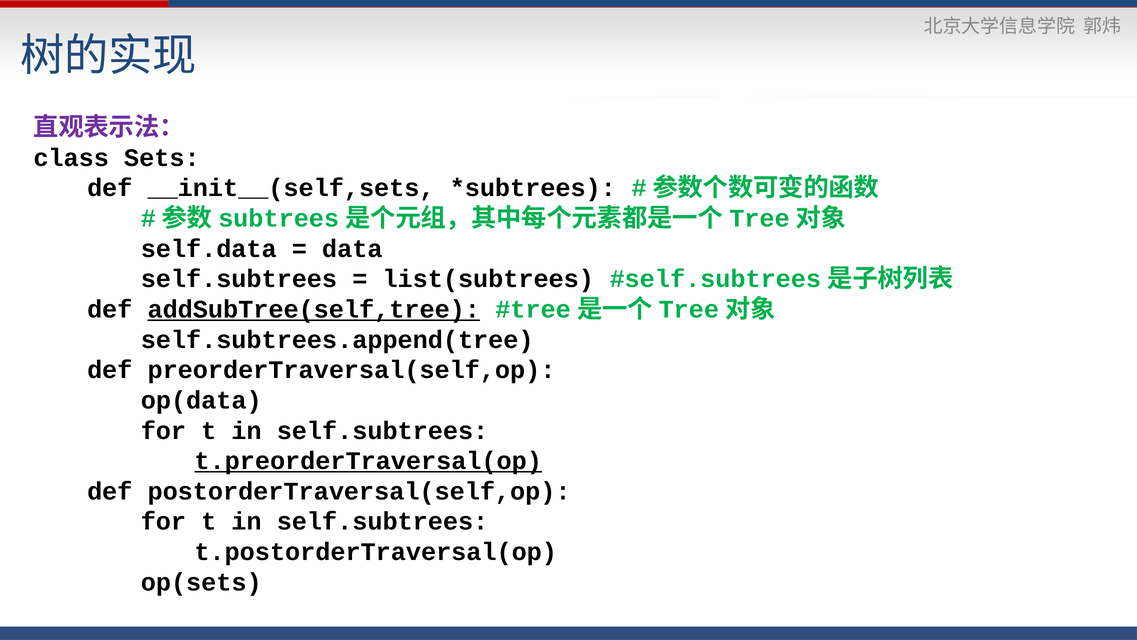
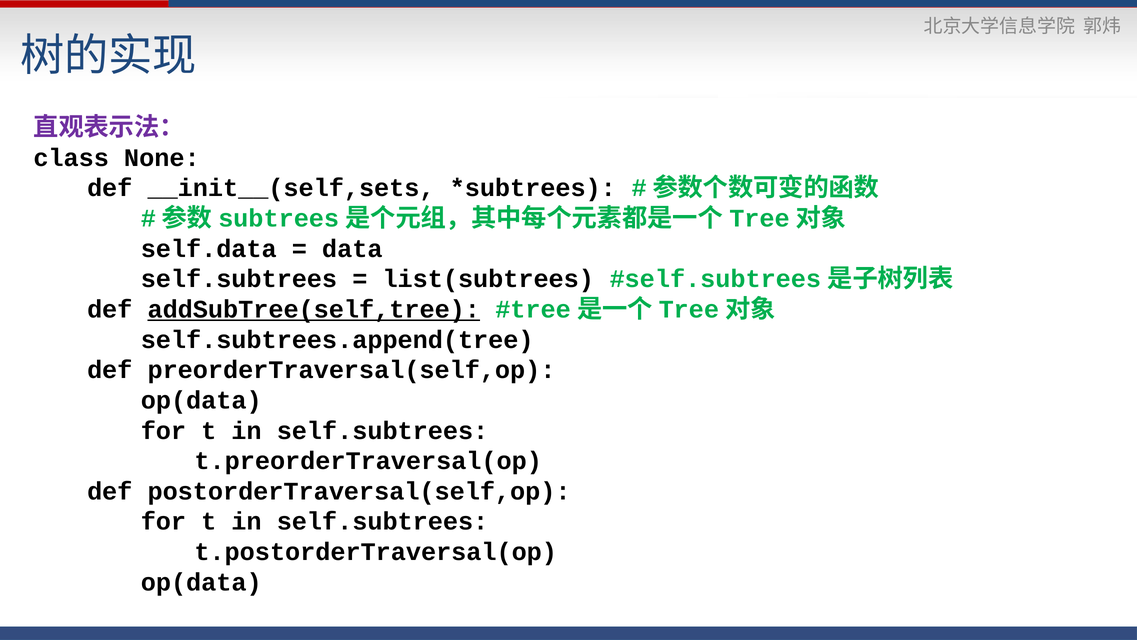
Sets: Sets -> None
t.preorderTraversal(op underline: present -> none
op(sets at (201, 582): op(sets -> op(data
